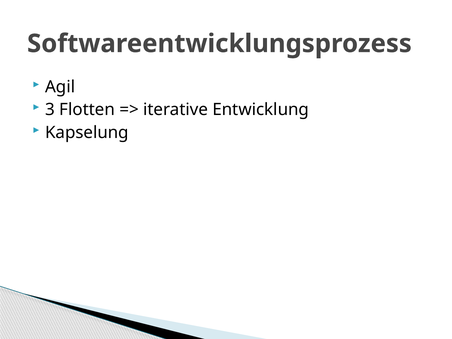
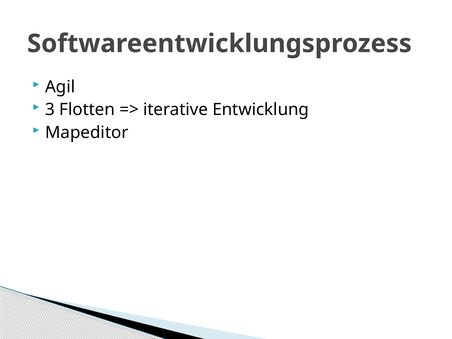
Kapselung: Kapselung -> Mapeditor
